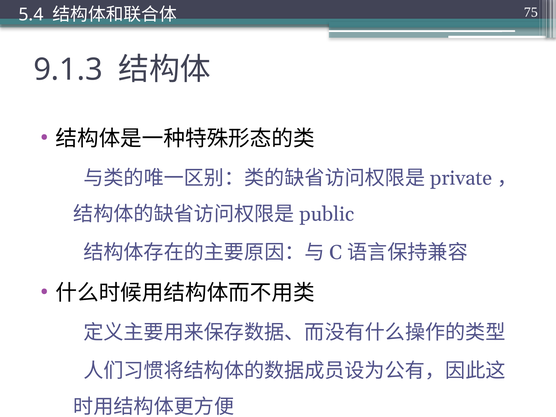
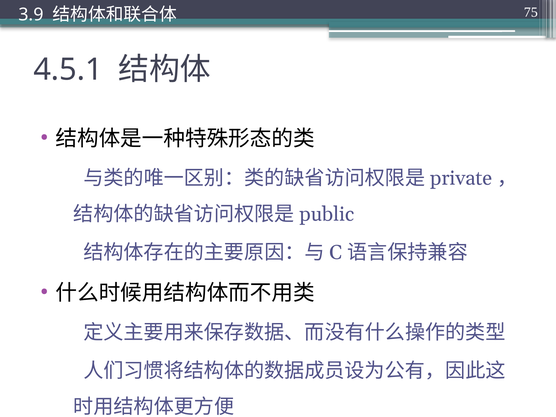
5.4: 5.4 -> 3.9
9.1.3: 9.1.3 -> 4.5.1
